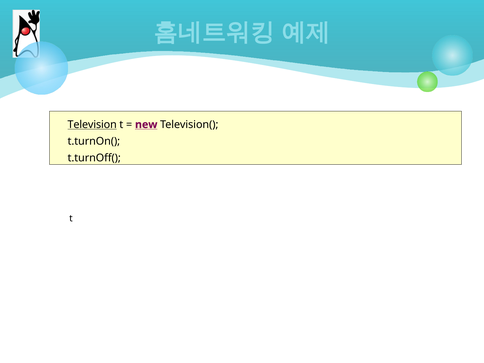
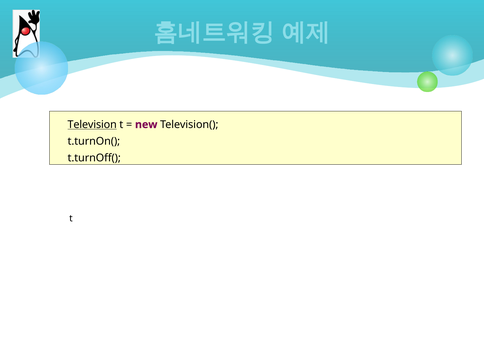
new underline: present -> none
